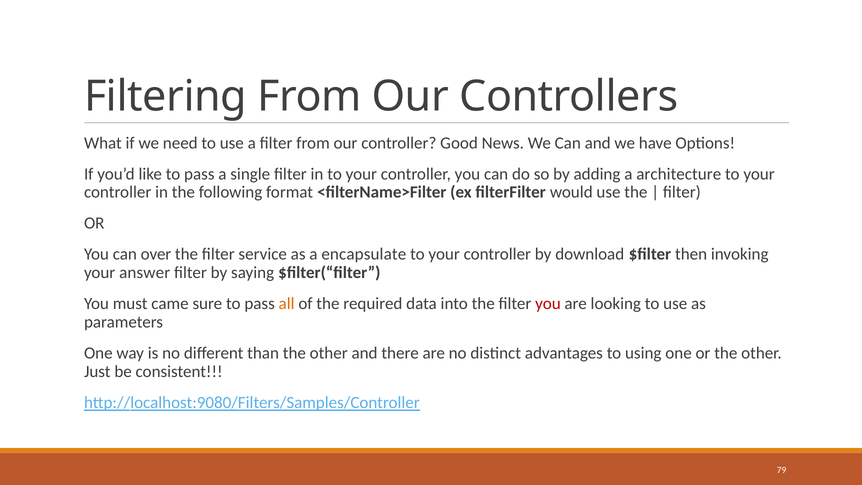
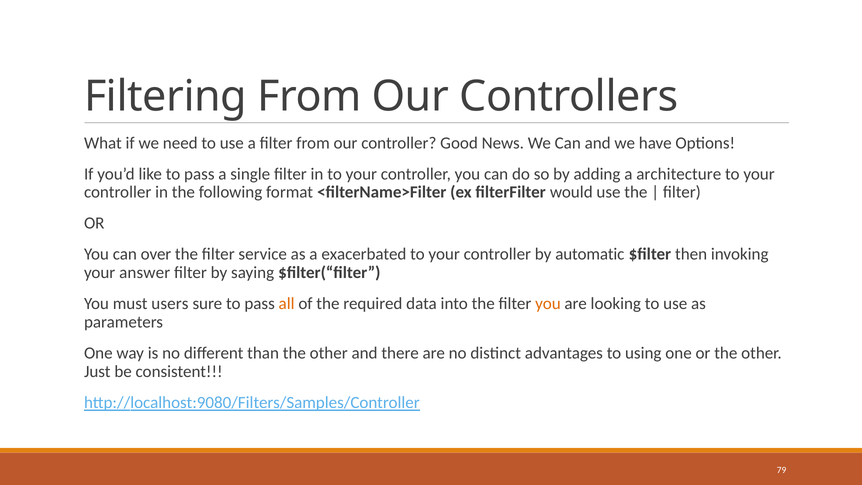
encapsulate: encapsulate -> exacerbated
download: download -> automatic
came: came -> users
you at (548, 304) colour: red -> orange
